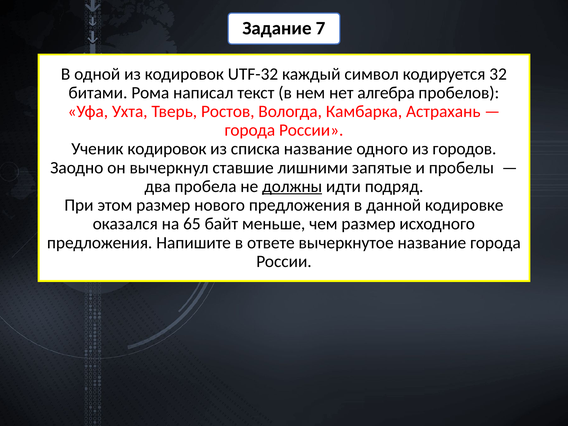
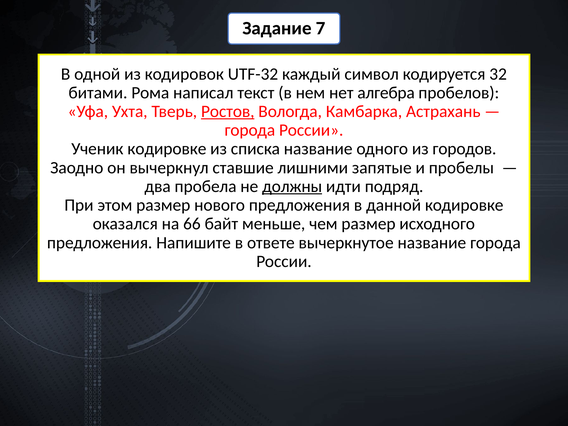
Ростов underline: none -> present
Ученик кодировок: кодировок -> кодировке
65: 65 -> 66
